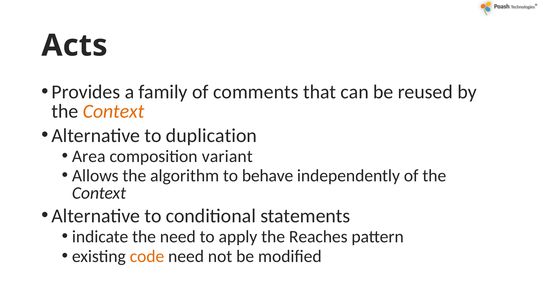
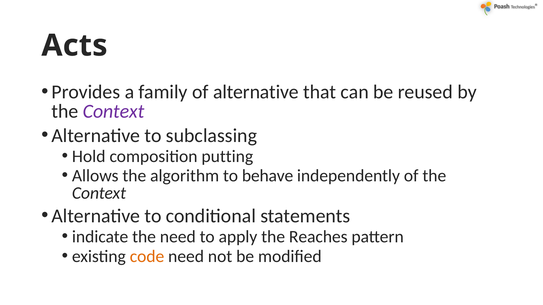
of comments: comments -> alternative
Context at (114, 111) colour: orange -> purple
duplication: duplication -> subclassing
Area: Area -> Hold
variant: variant -> putting
